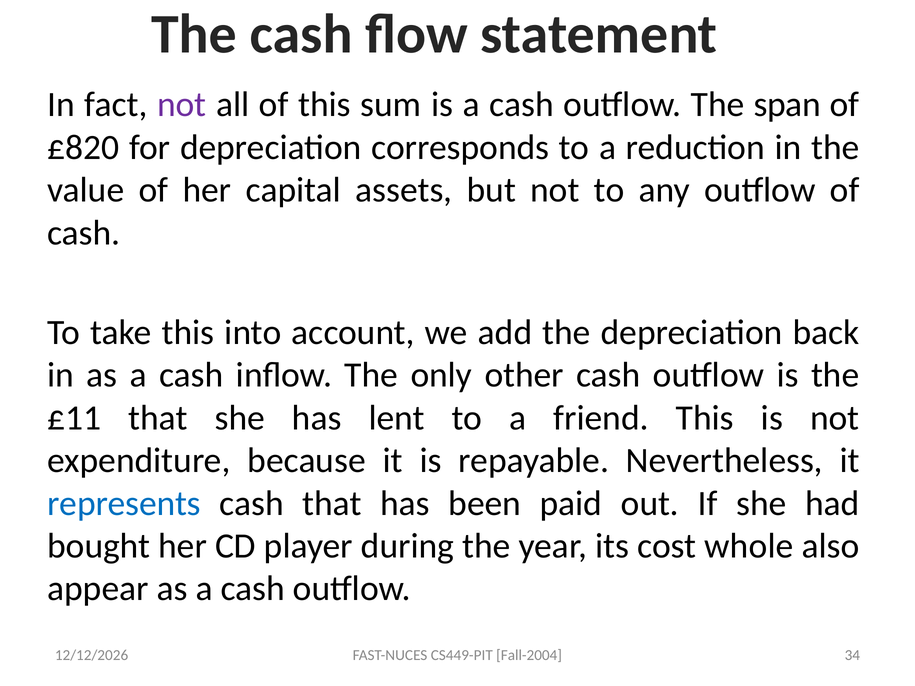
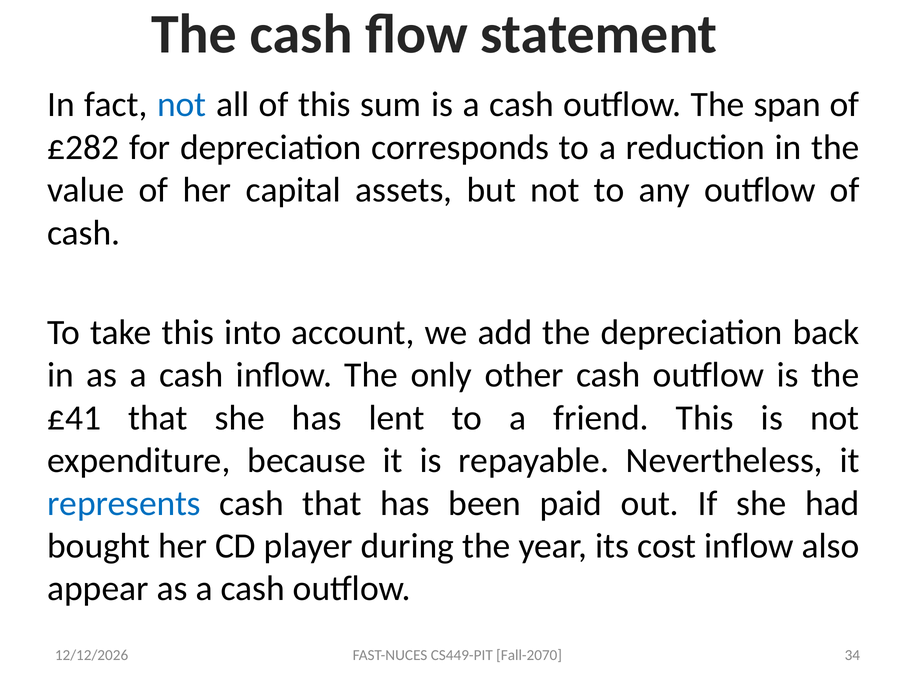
not at (182, 105) colour: purple -> blue
£820: £820 -> £282
£11: £11 -> £41
cost whole: whole -> inflow
Fall-2004: Fall-2004 -> Fall-2070
